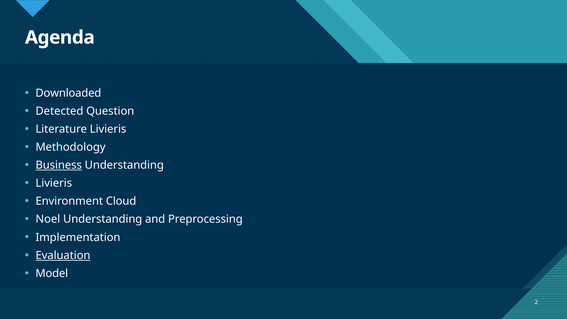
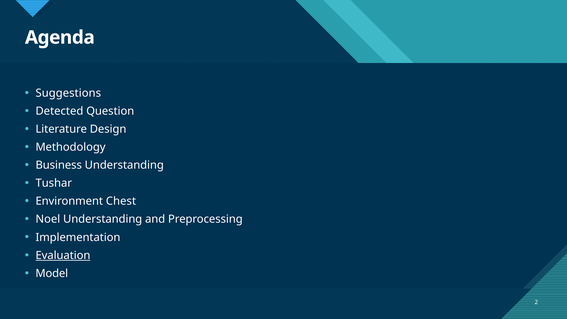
Downloaded: Downloaded -> Suggestions
Literature Livieris: Livieris -> Design
Business underline: present -> none
Livieris at (54, 183): Livieris -> Tushar
Cloud: Cloud -> Chest
